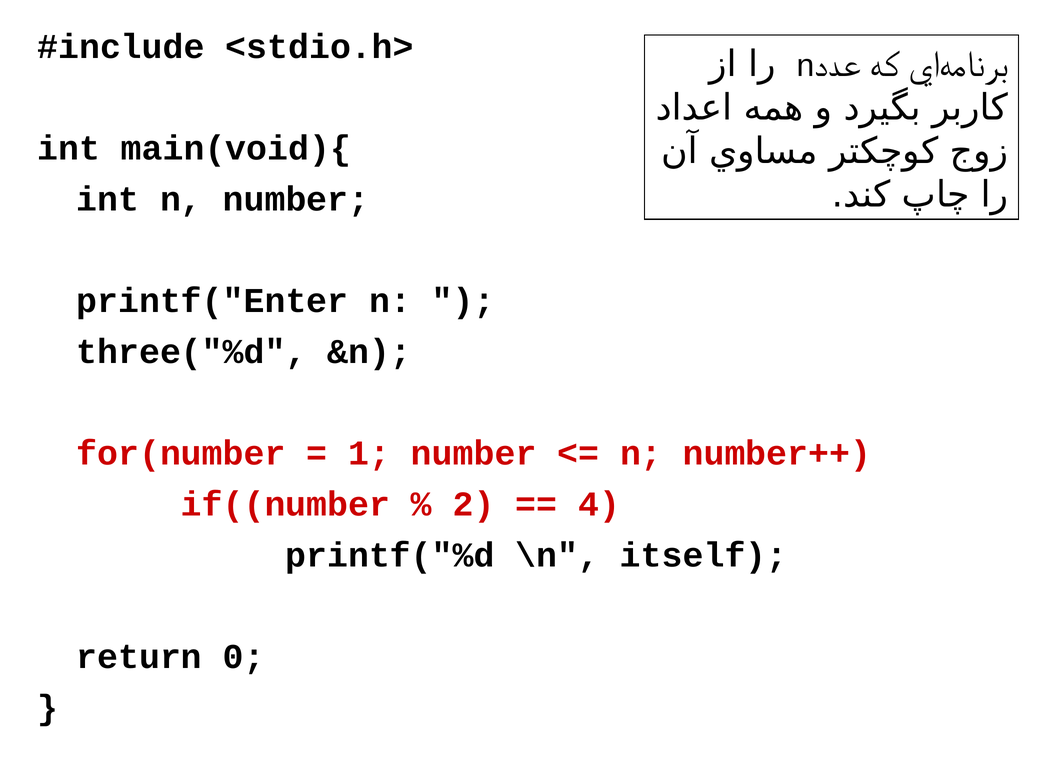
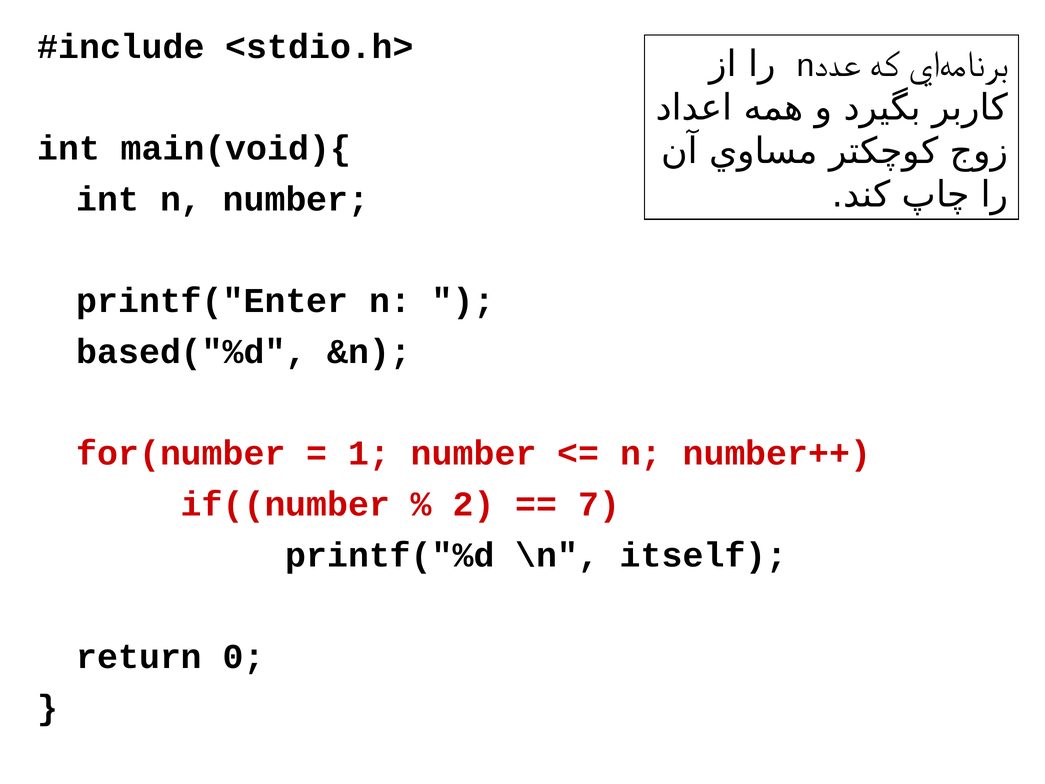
three("%d: three("%d -> based("%d
4: 4 -> 7
